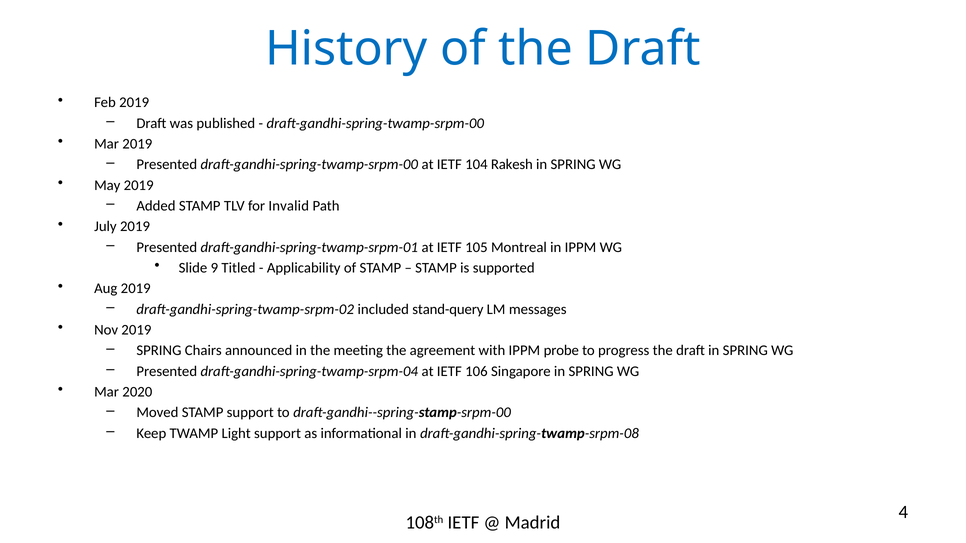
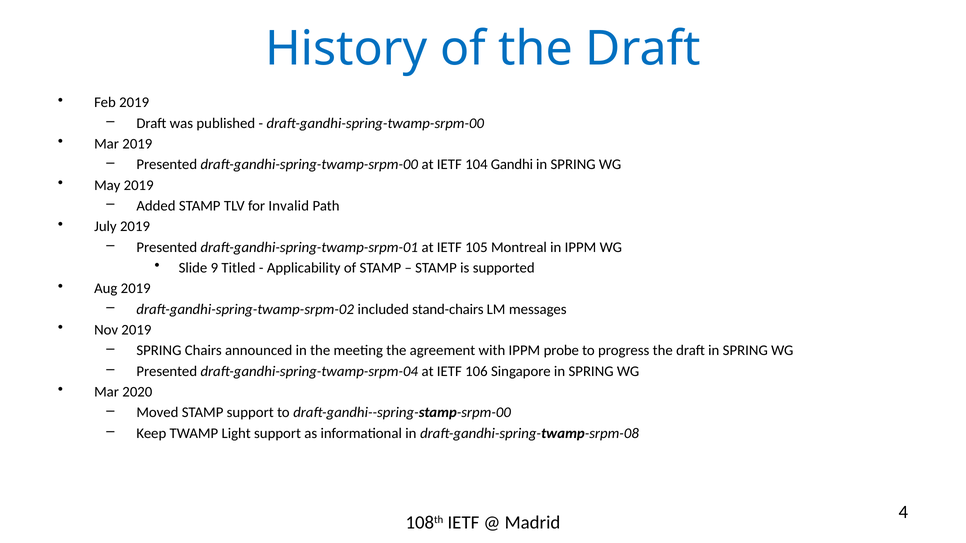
Rakesh: Rakesh -> Gandhi
stand-query: stand-query -> stand-chairs
